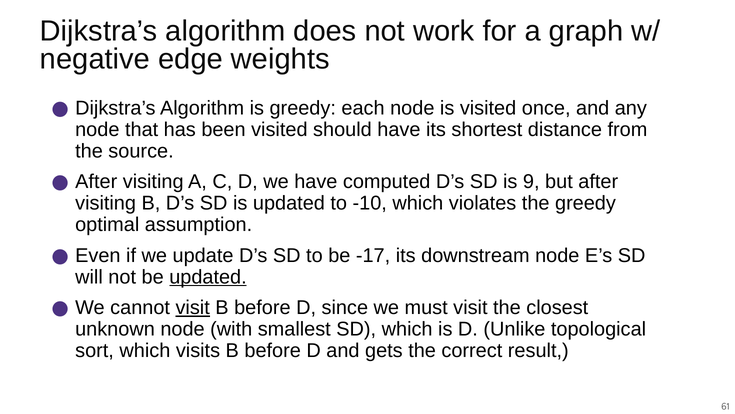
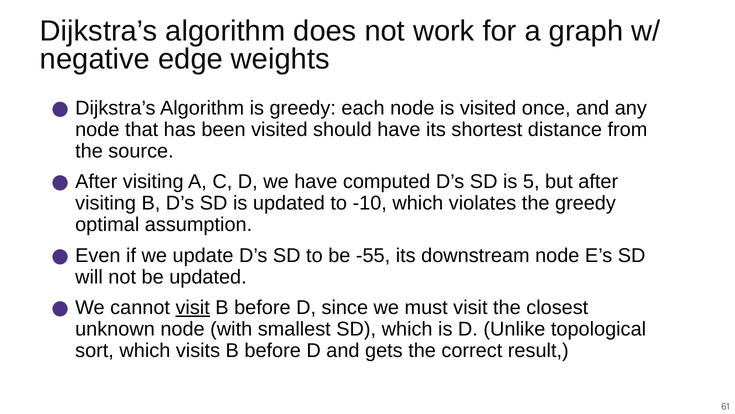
9: 9 -> 5
-17: -17 -> -55
updated at (208, 277) underline: present -> none
